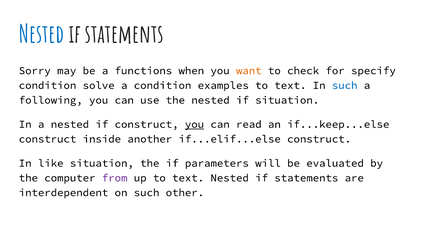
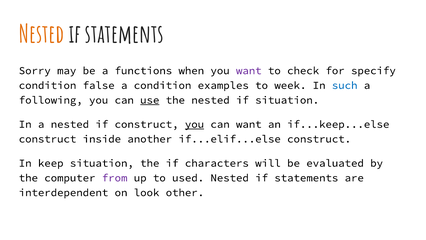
Nested at (41, 35) colour: blue -> orange
want at (249, 71) colour: orange -> purple
solve: solve -> false
text at (290, 85): text -> week
use underline: none -> present
can read: read -> want
like: like -> keep
parameters: parameters -> characters
up to text: text -> used
on such: such -> look
